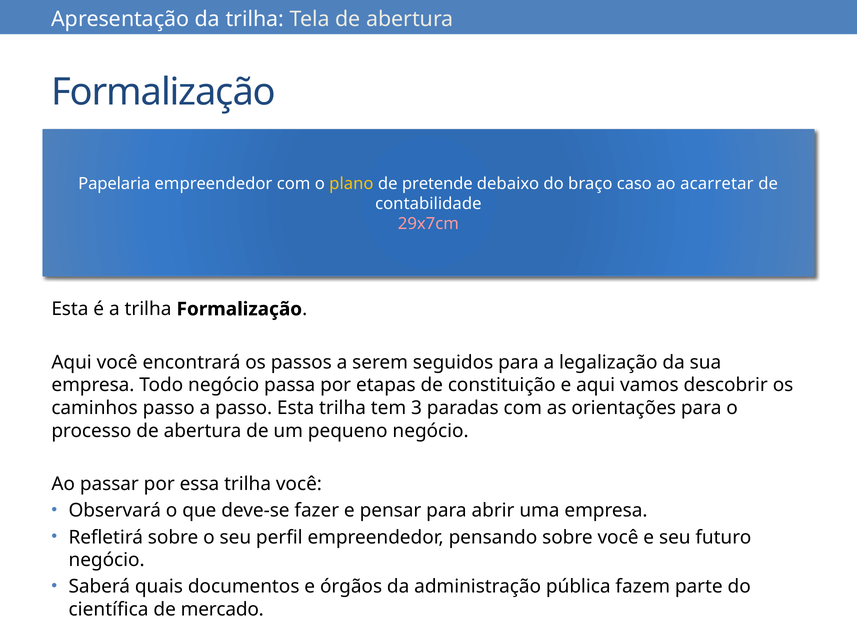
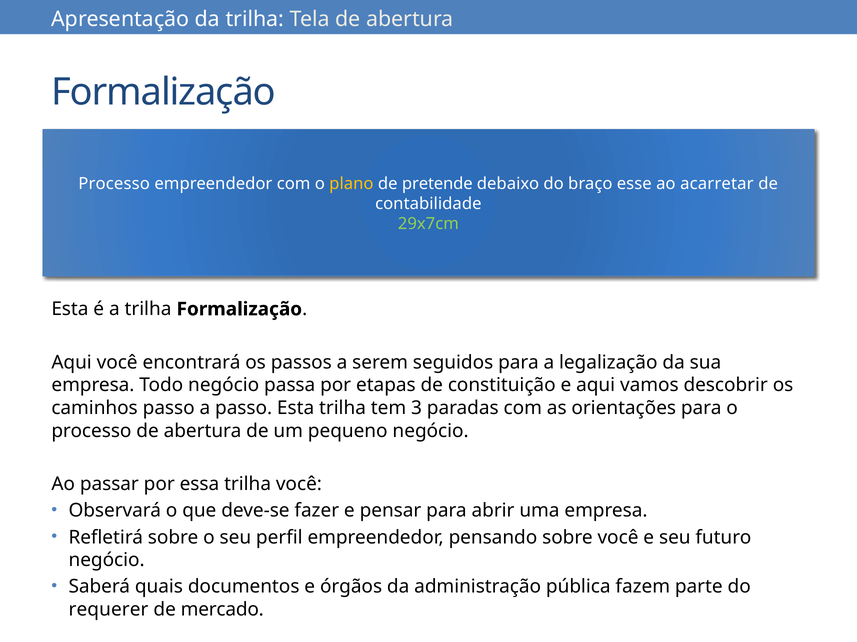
Papelaria at (114, 184): Papelaria -> Processo
caso: caso -> esse
29x7cm colour: pink -> light green
científica: científica -> requerer
